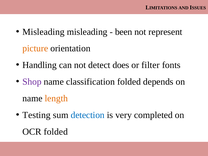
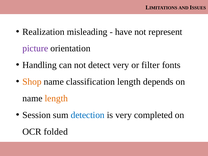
Misleading at (43, 32): Misleading -> Realization
been: been -> have
picture colour: orange -> purple
detect does: does -> very
Shop colour: purple -> orange
classification folded: folded -> length
Testing: Testing -> Session
